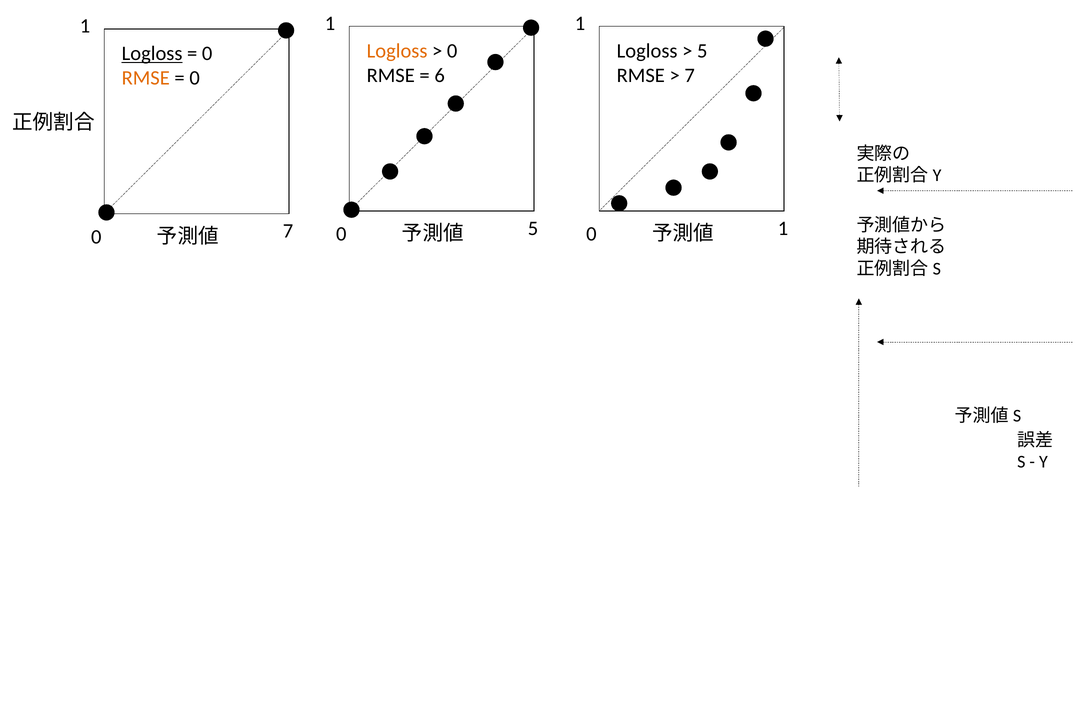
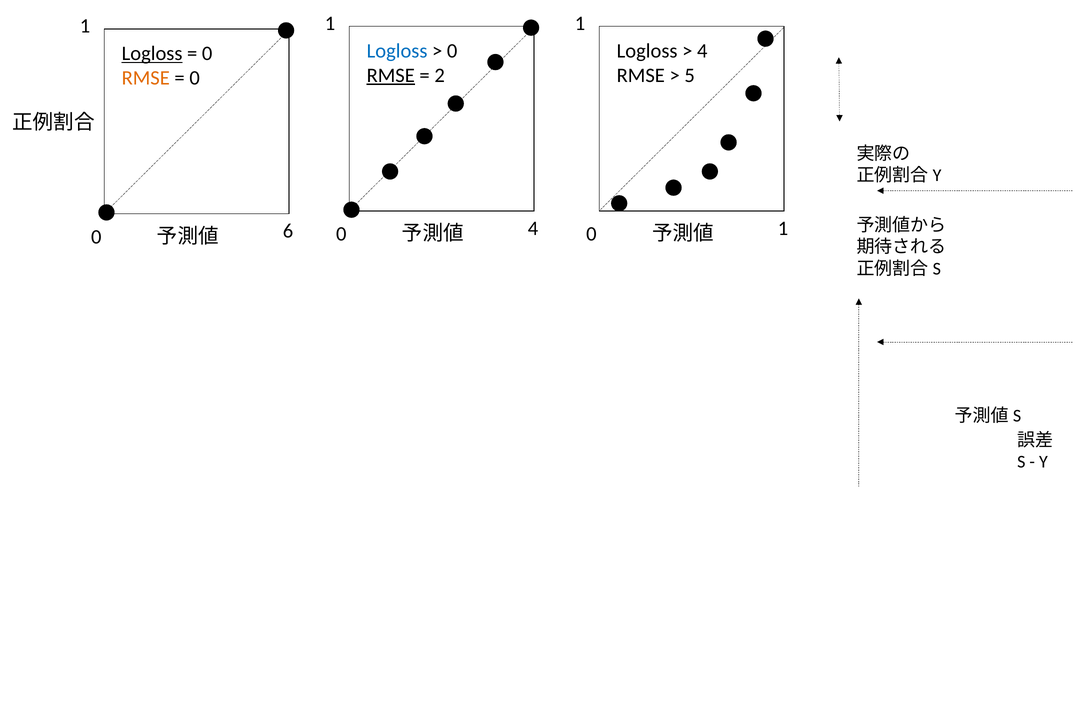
Logloss at (397, 51) colour: orange -> blue
5 at (702, 51): 5 -> 4
RMSE at (391, 76) underline: none -> present
6: 6 -> 2
7 at (690, 76): 7 -> 5
5 at (533, 228): 5 -> 4
7 at (288, 231): 7 -> 6
